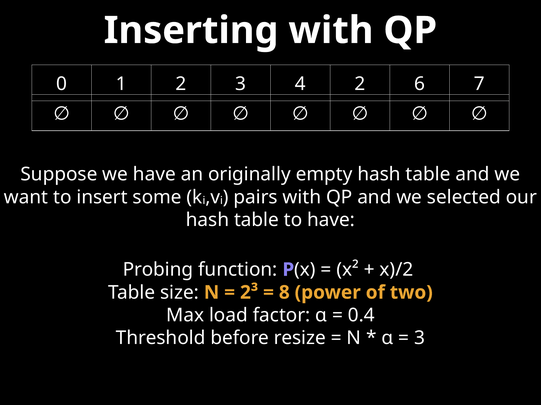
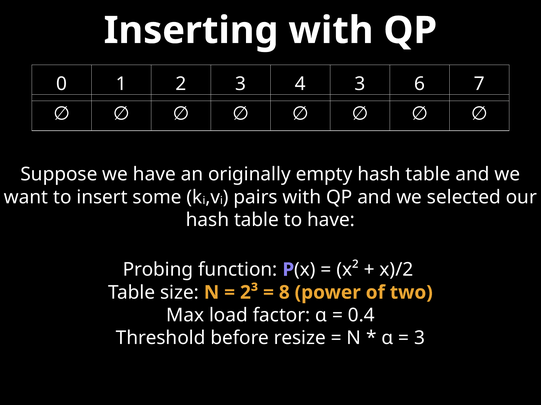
4 2: 2 -> 3
